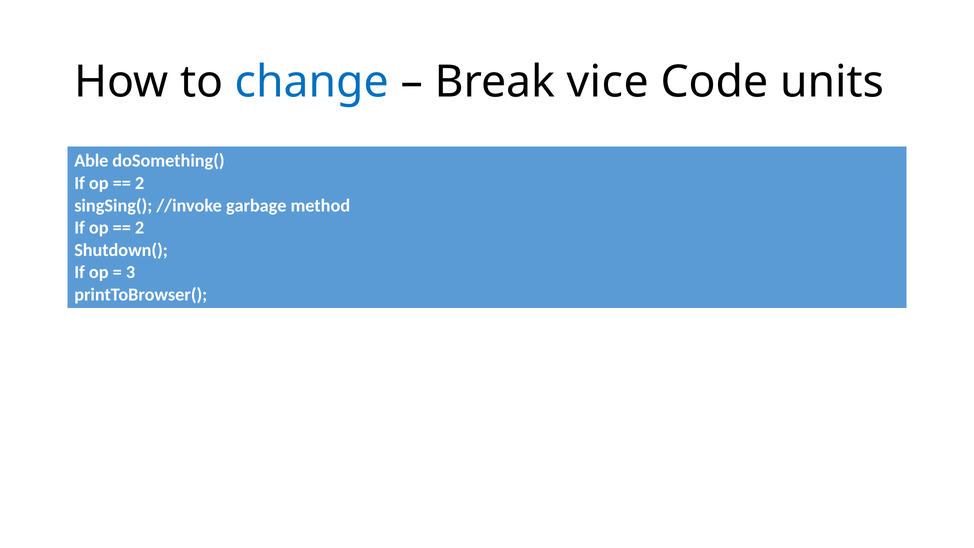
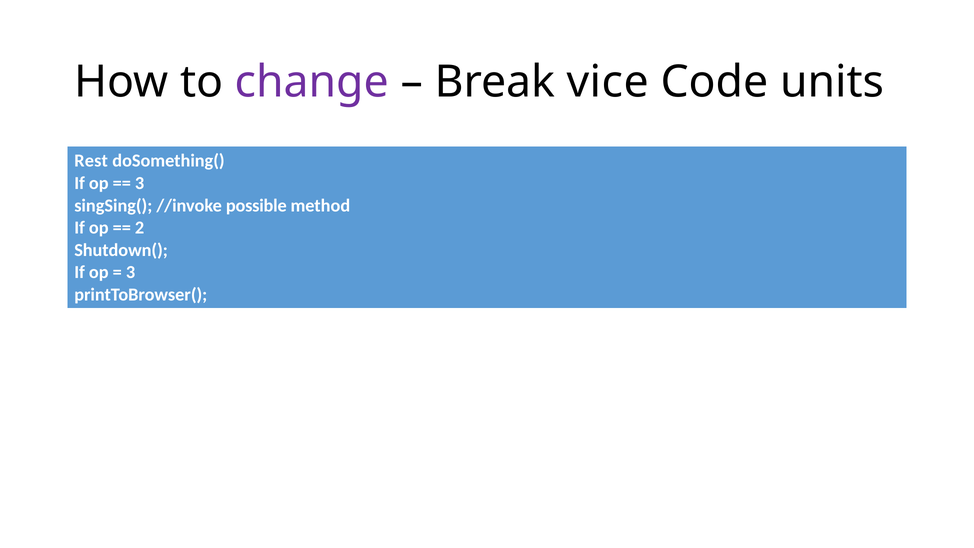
change colour: blue -> purple
Able: Able -> Rest
2 at (140, 183): 2 -> 3
garbage: garbage -> possible
